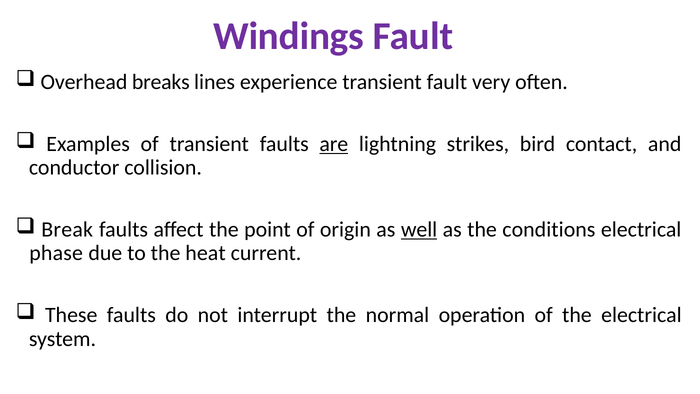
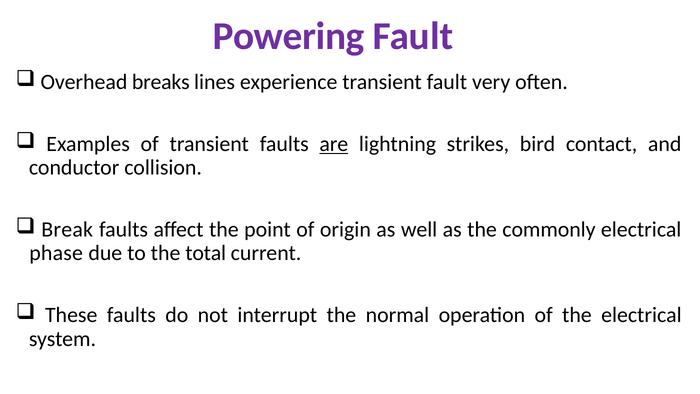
Windings: Windings -> Powering
well underline: present -> none
conditions: conditions -> commonly
heat: heat -> total
